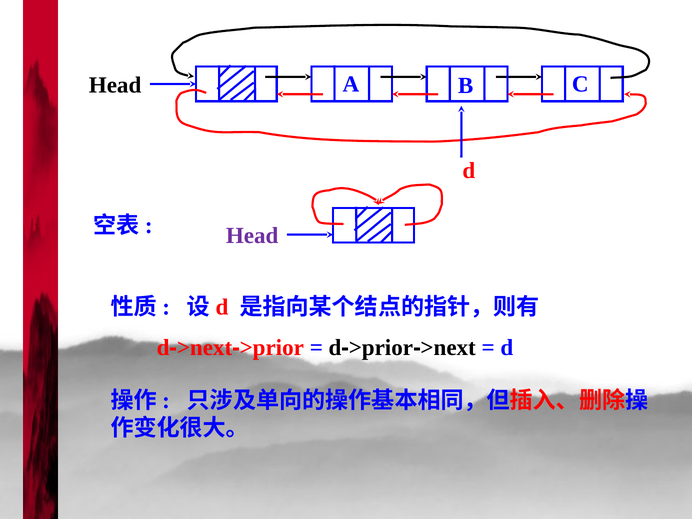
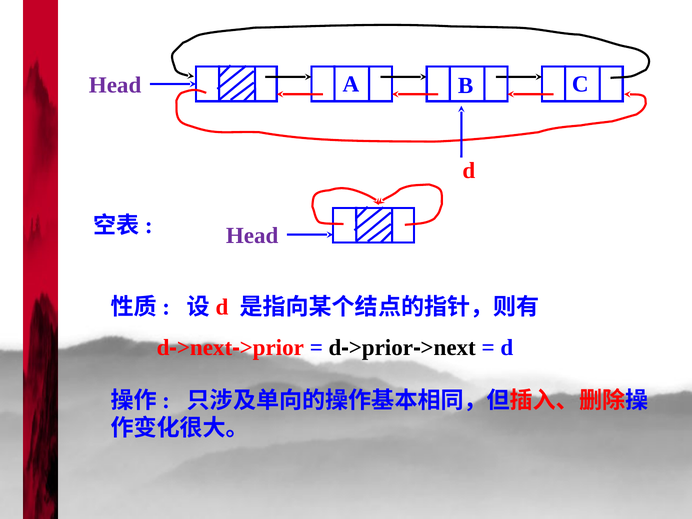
Head at (115, 85) colour: black -> purple
